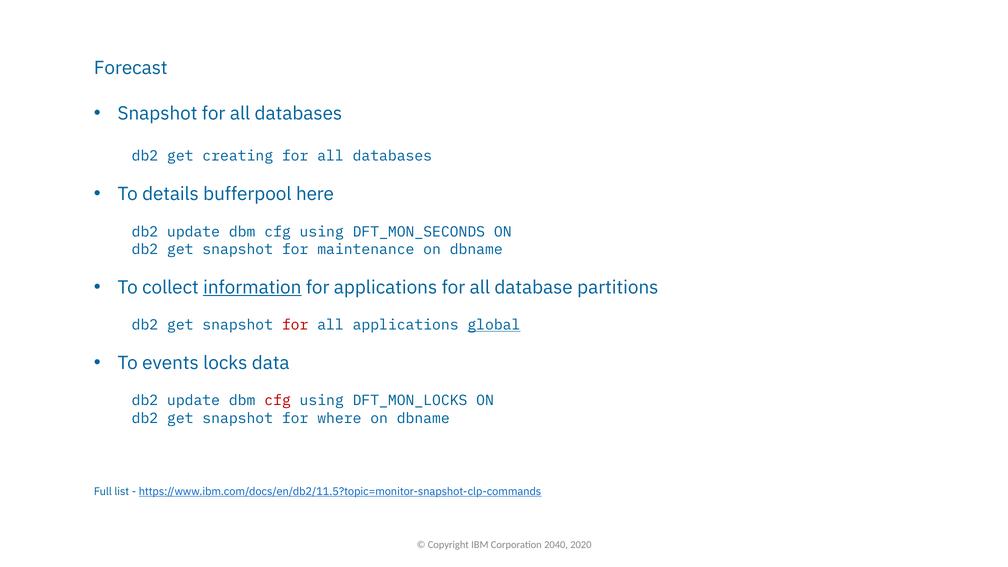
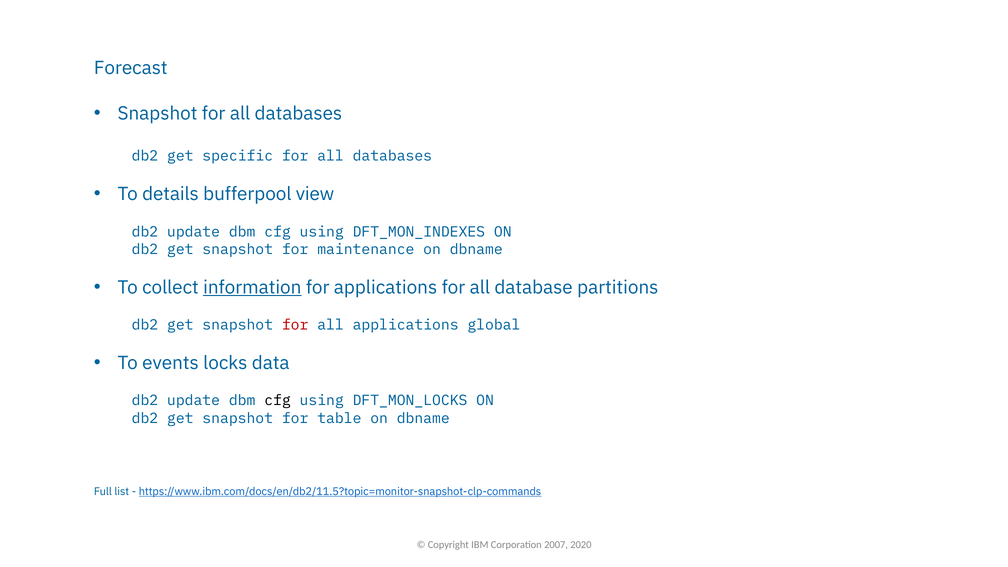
creating: creating -> specific
here: here -> view
DFT_MON_SECONDS: DFT_MON_SECONDS -> DFT_MON_INDEXES
global underline: present -> none
cfg at (278, 401) colour: red -> black
where: where -> table
2040: 2040 -> 2007
